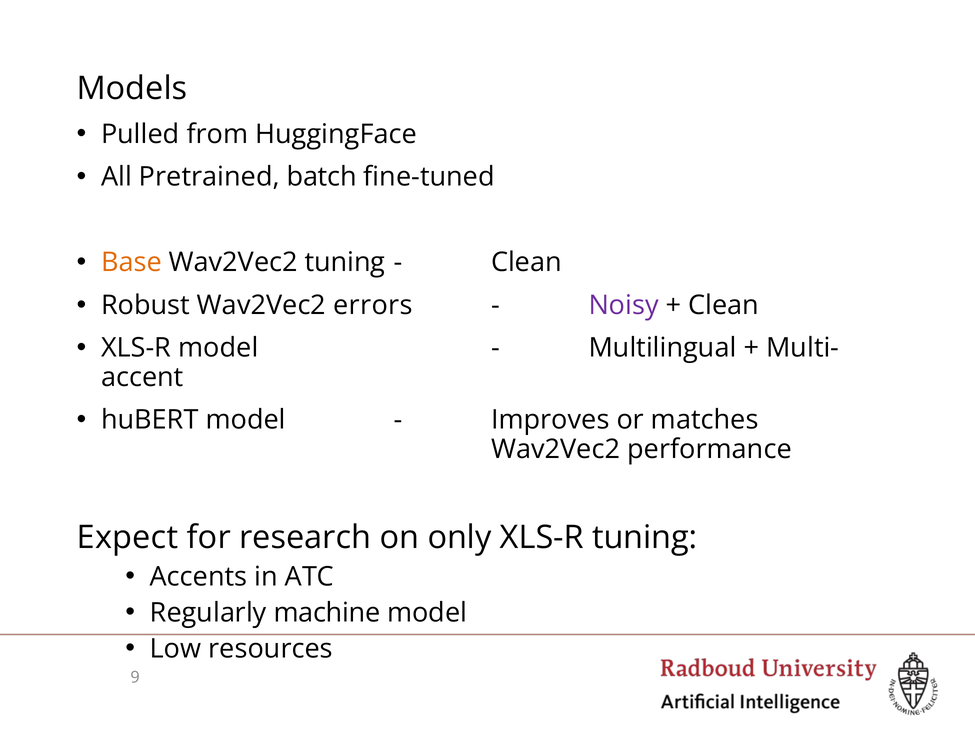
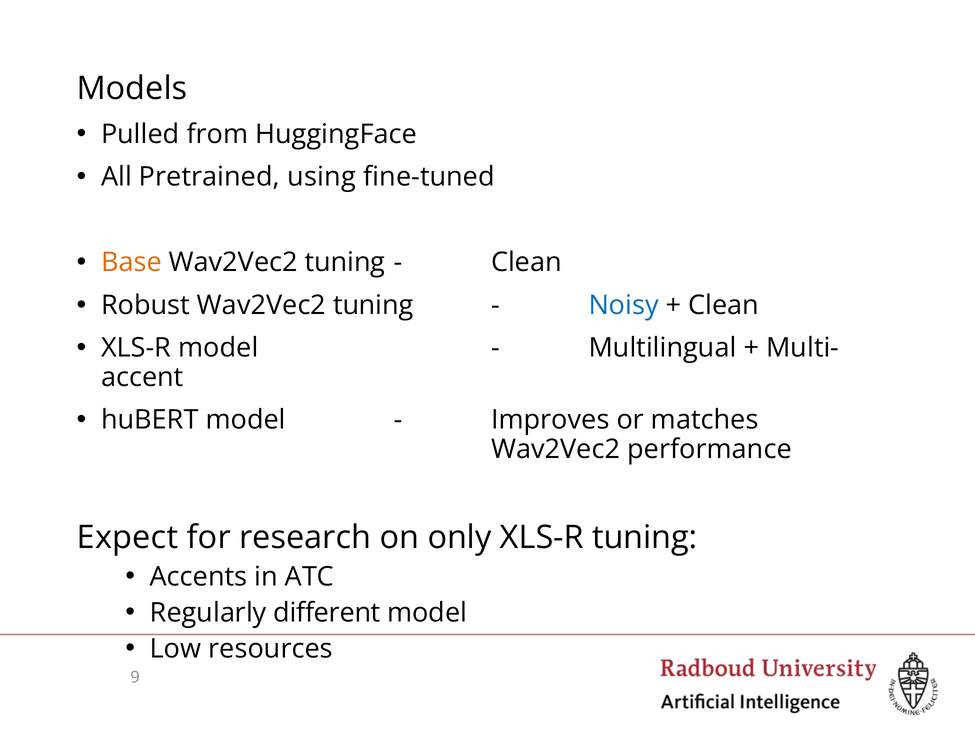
batch: batch -> using
Robust Wav2Vec2 errors: errors -> tuning
Noisy colour: purple -> blue
machine: machine -> different
